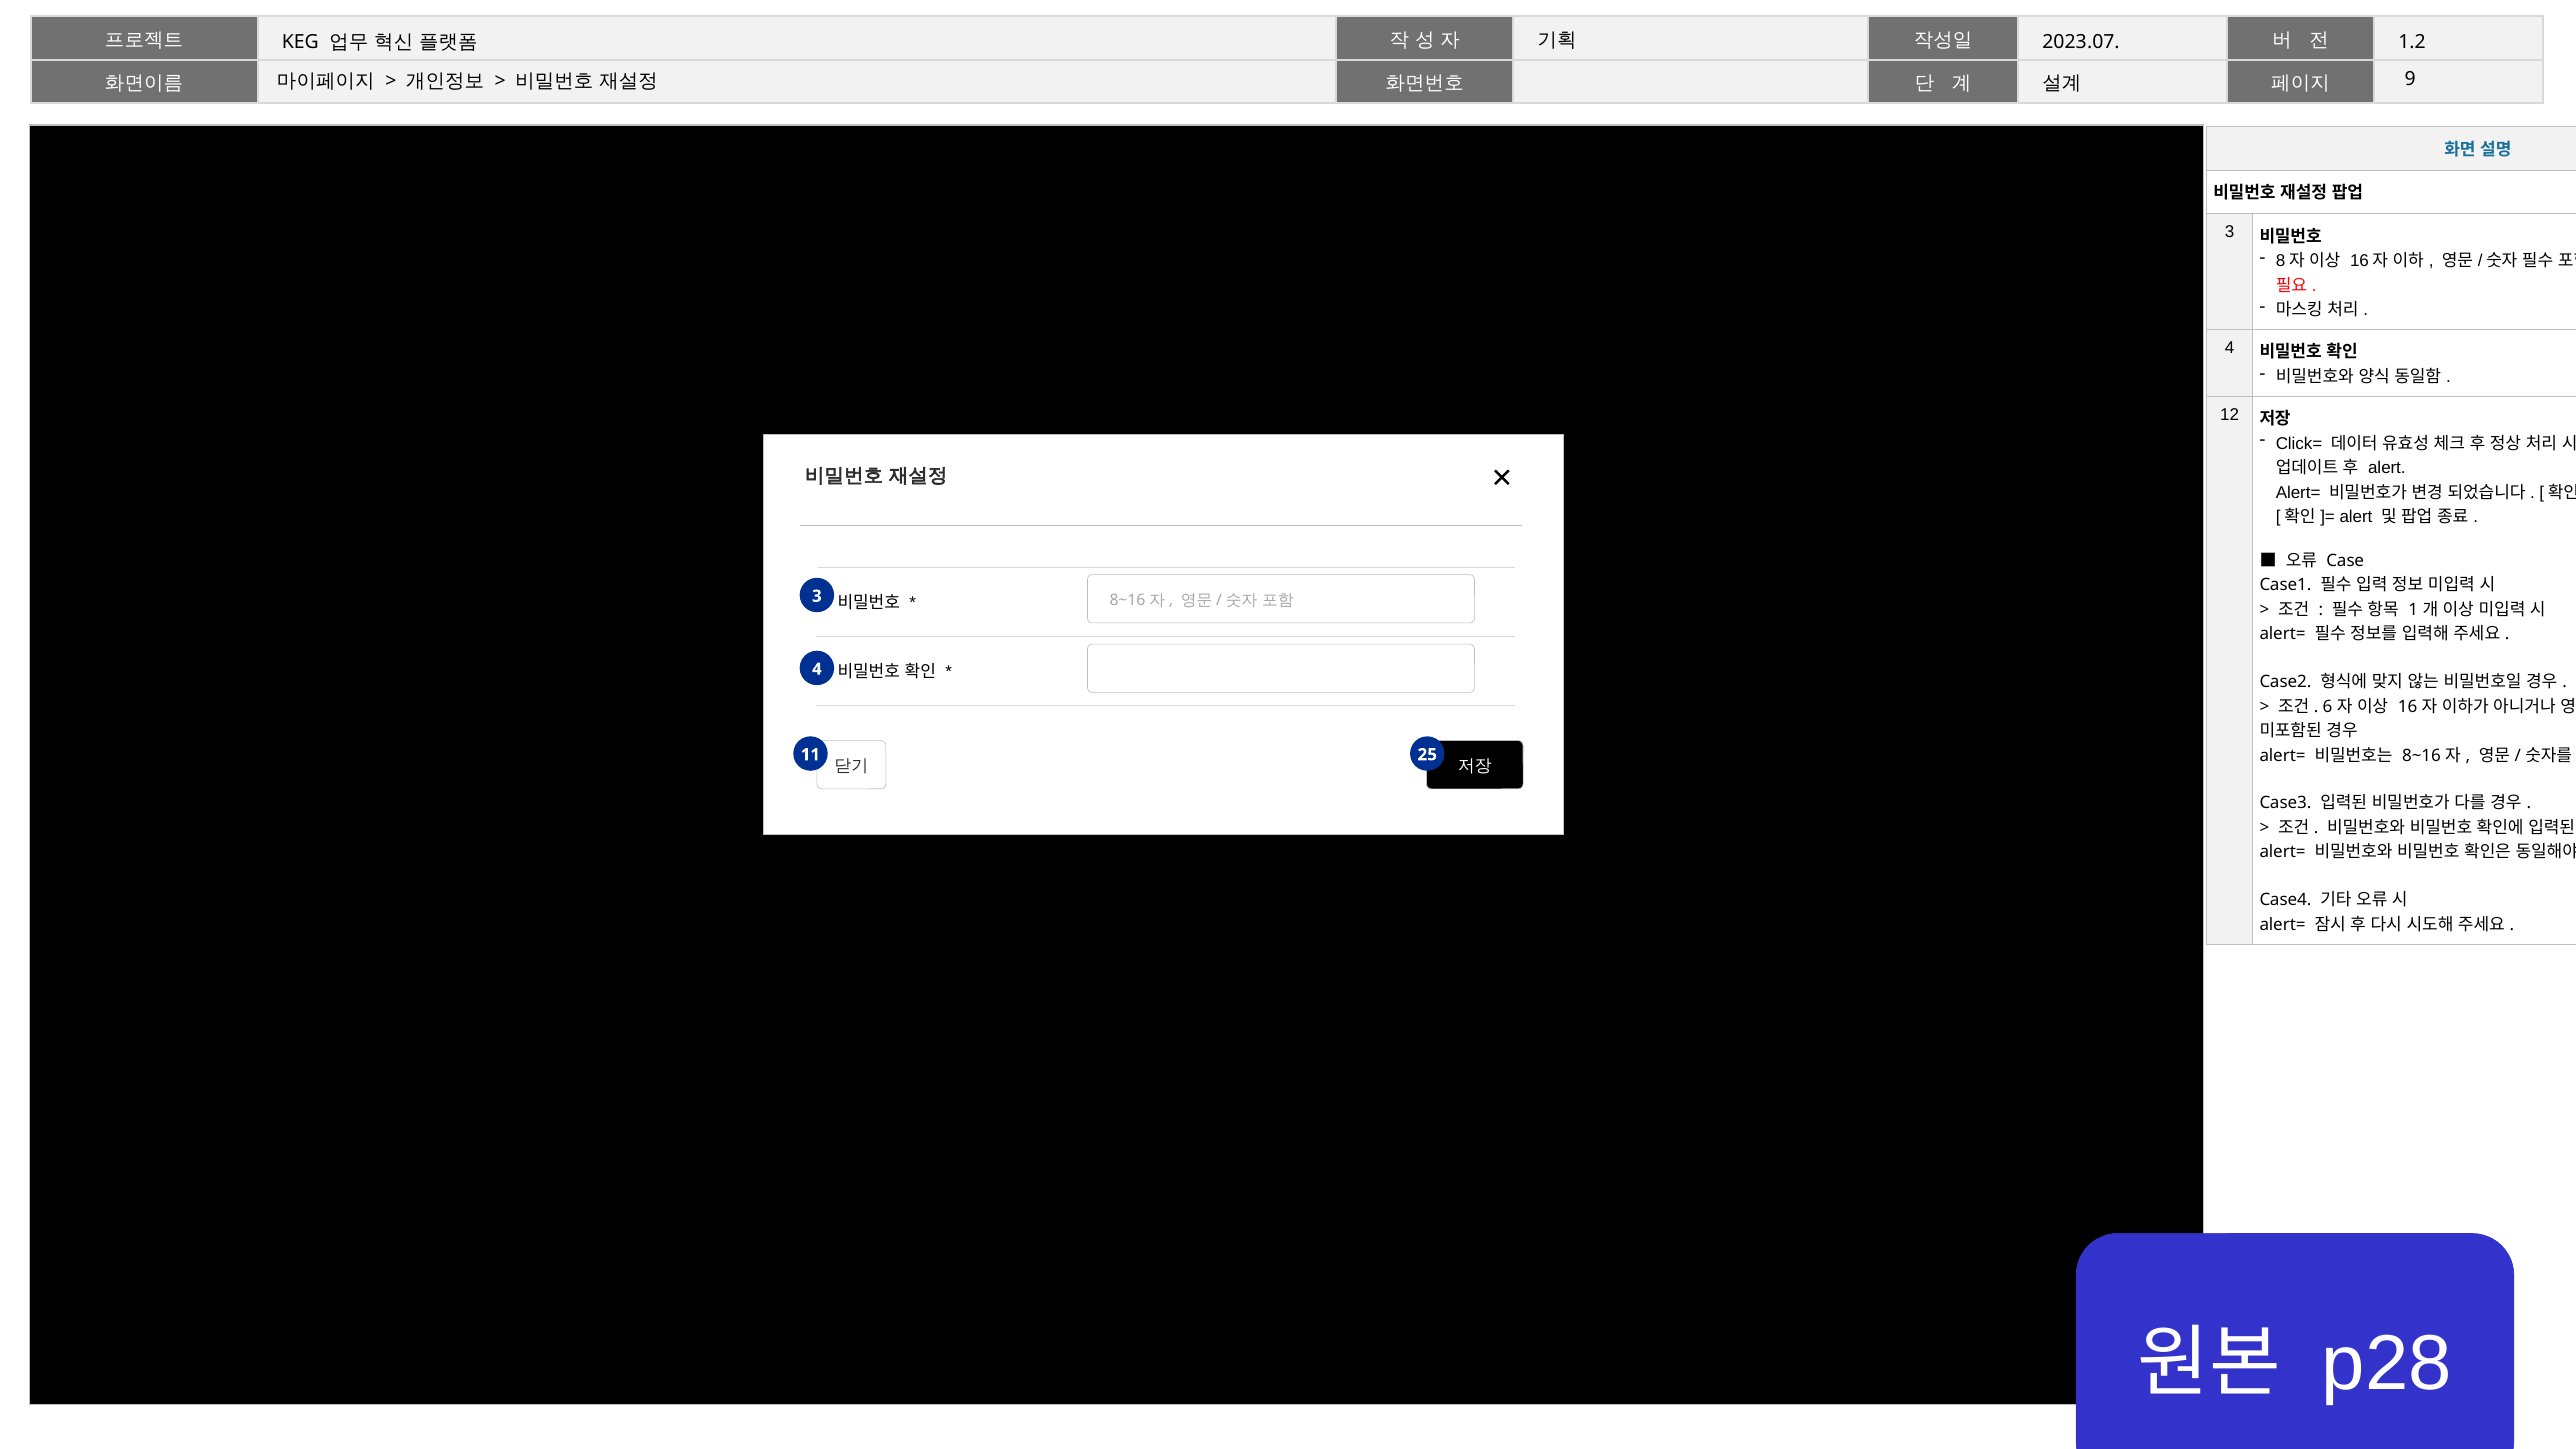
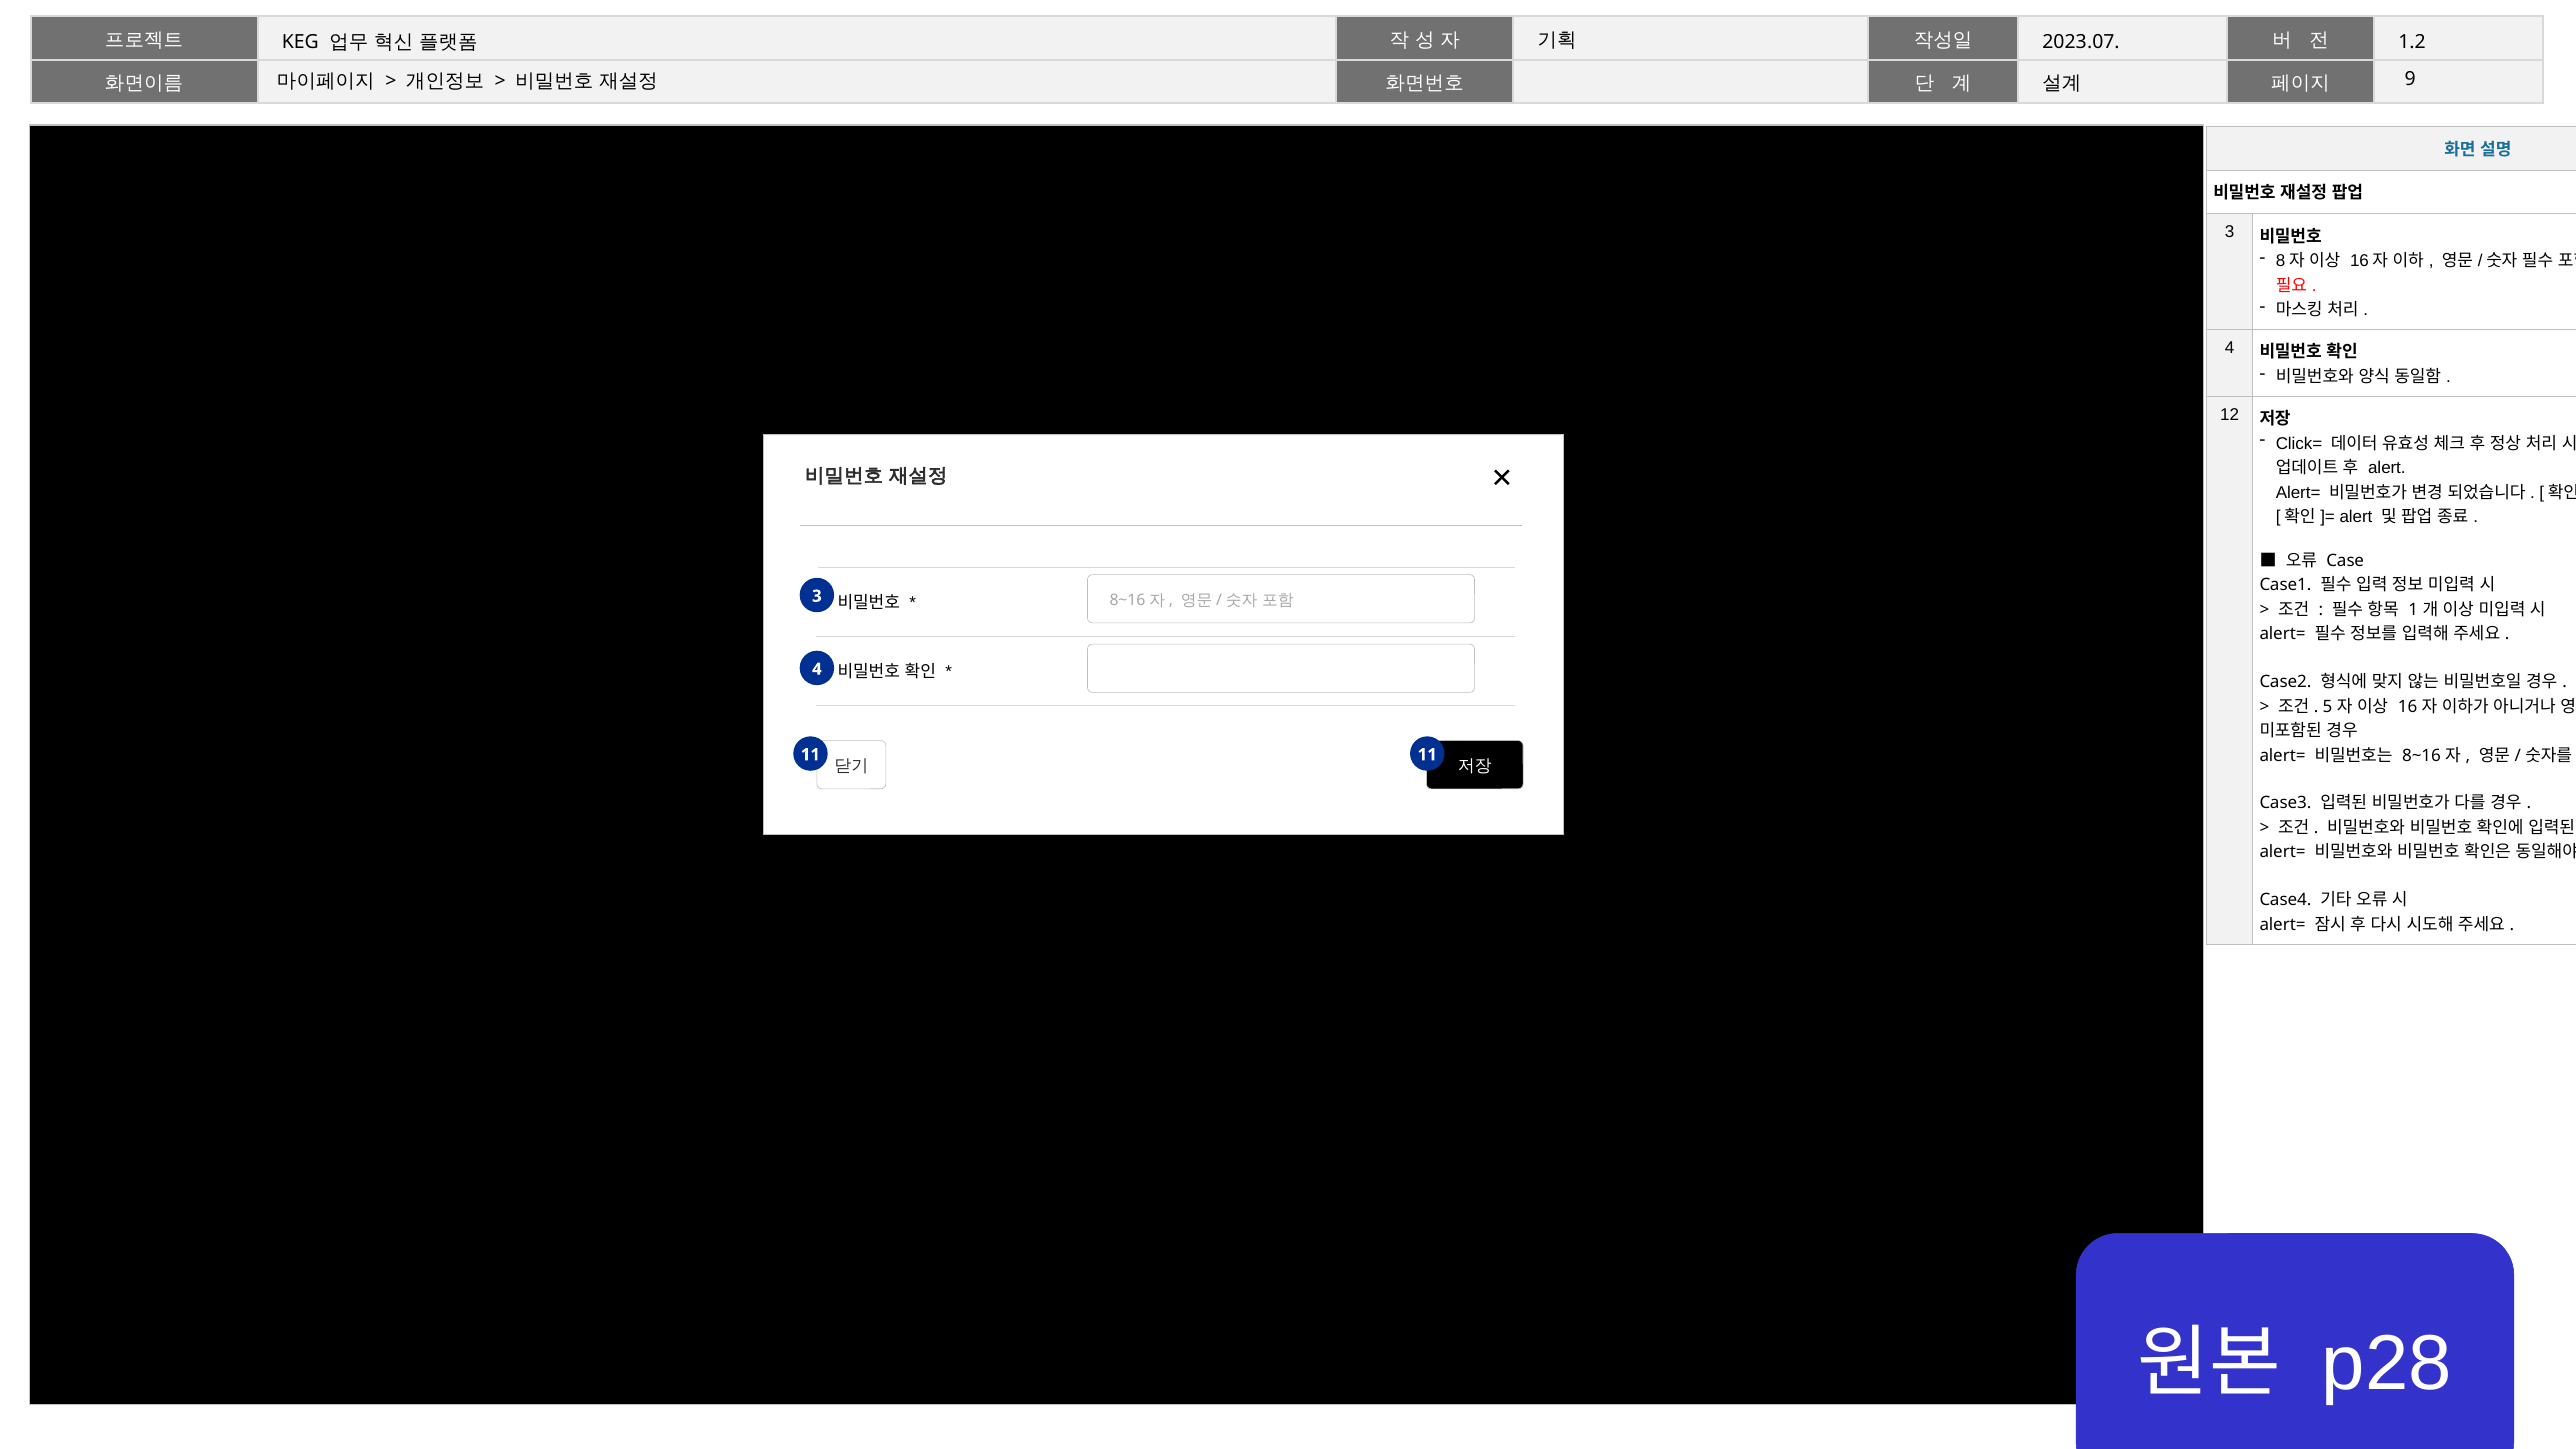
6: 6 -> 5
11 25: 25 -> 11
